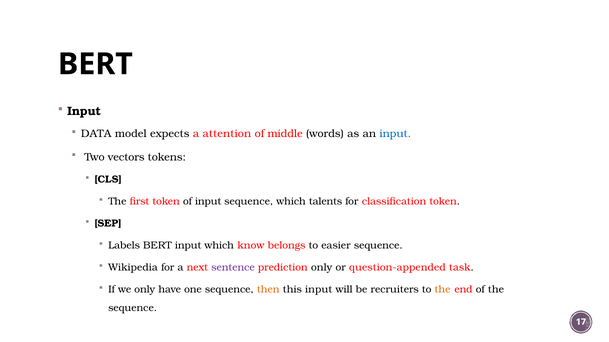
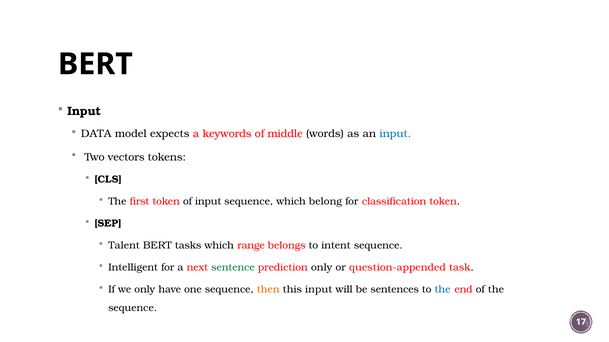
attention: attention -> keywords
talents: talents -> belong
Labels: Labels -> Talent
BERT input: input -> tasks
know: know -> range
easier: easier -> intent
Wikipedia: Wikipedia -> Intelligent
sentence colour: purple -> green
recruiters: recruiters -> sentences
the at (443, 290) colour: orange -> blue
